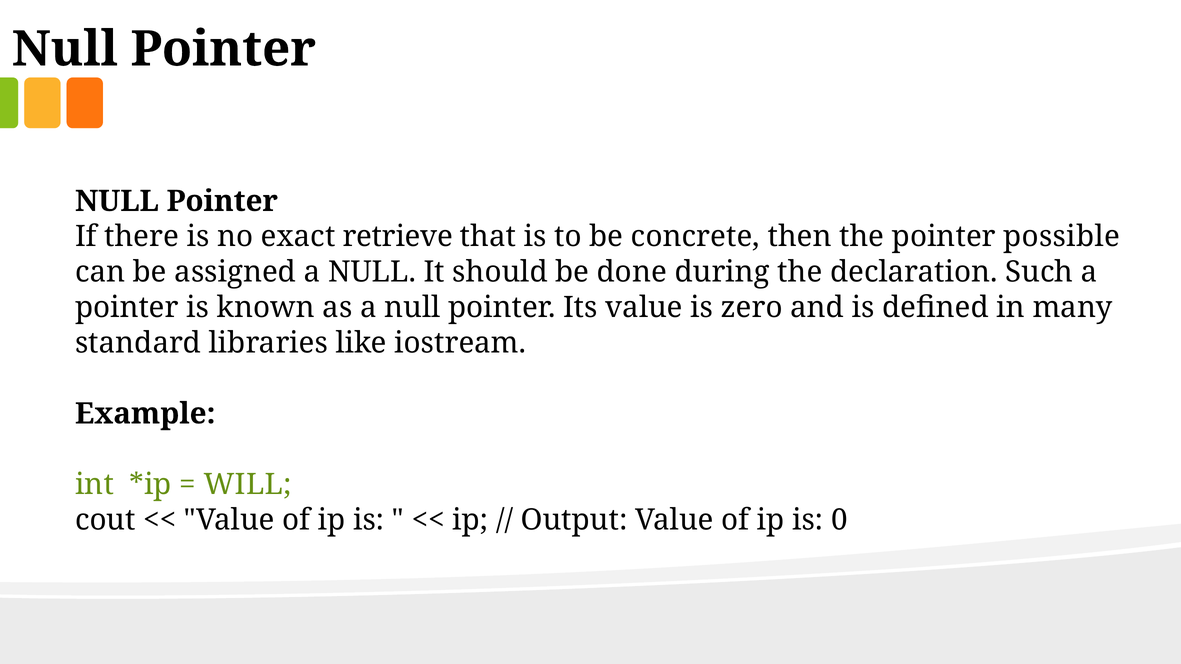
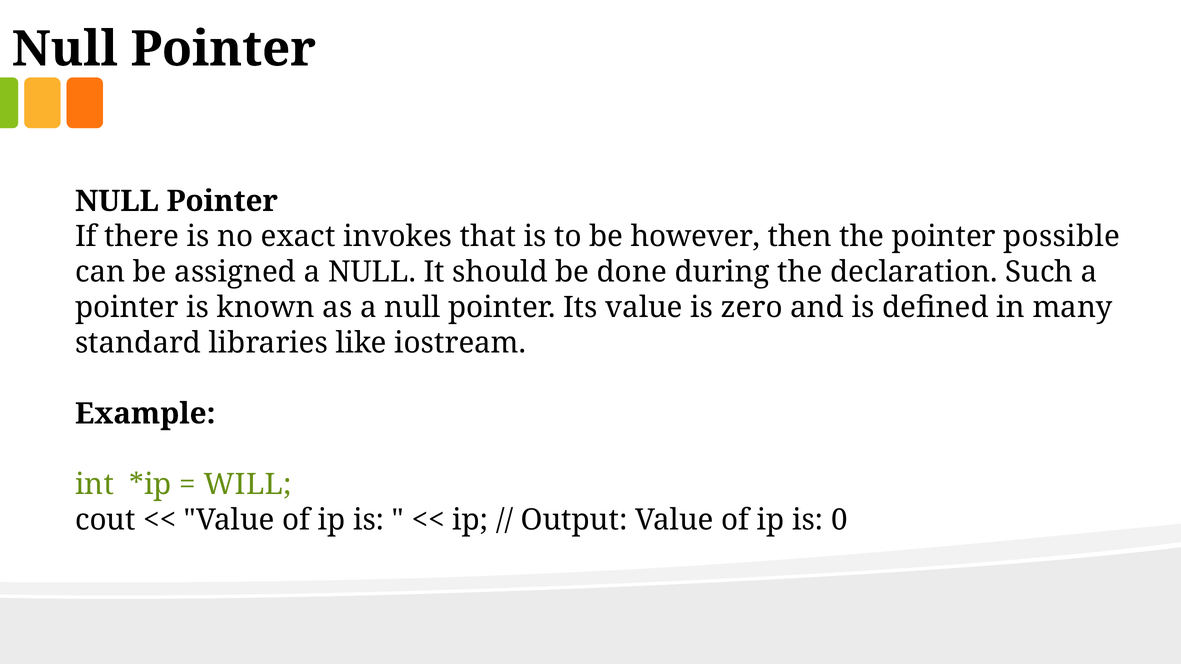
retrieve: retrieve -> invokes
concrete: concrete -> however
